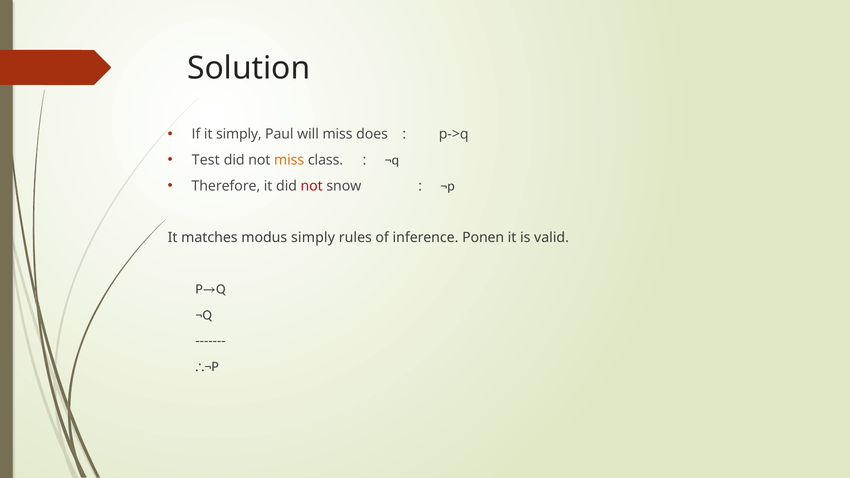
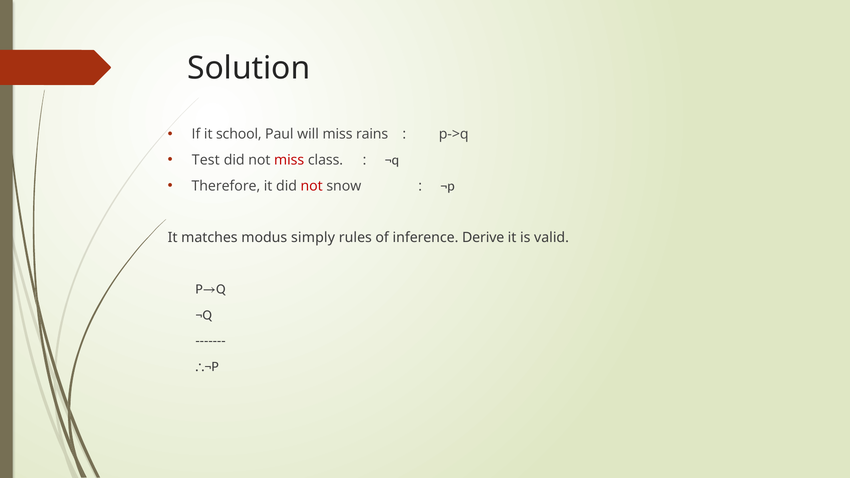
it simply: simply -> school
does: does -> rains
miss at (289, 160) colour: orange -> red
Ponen: Ponen -> Derive
